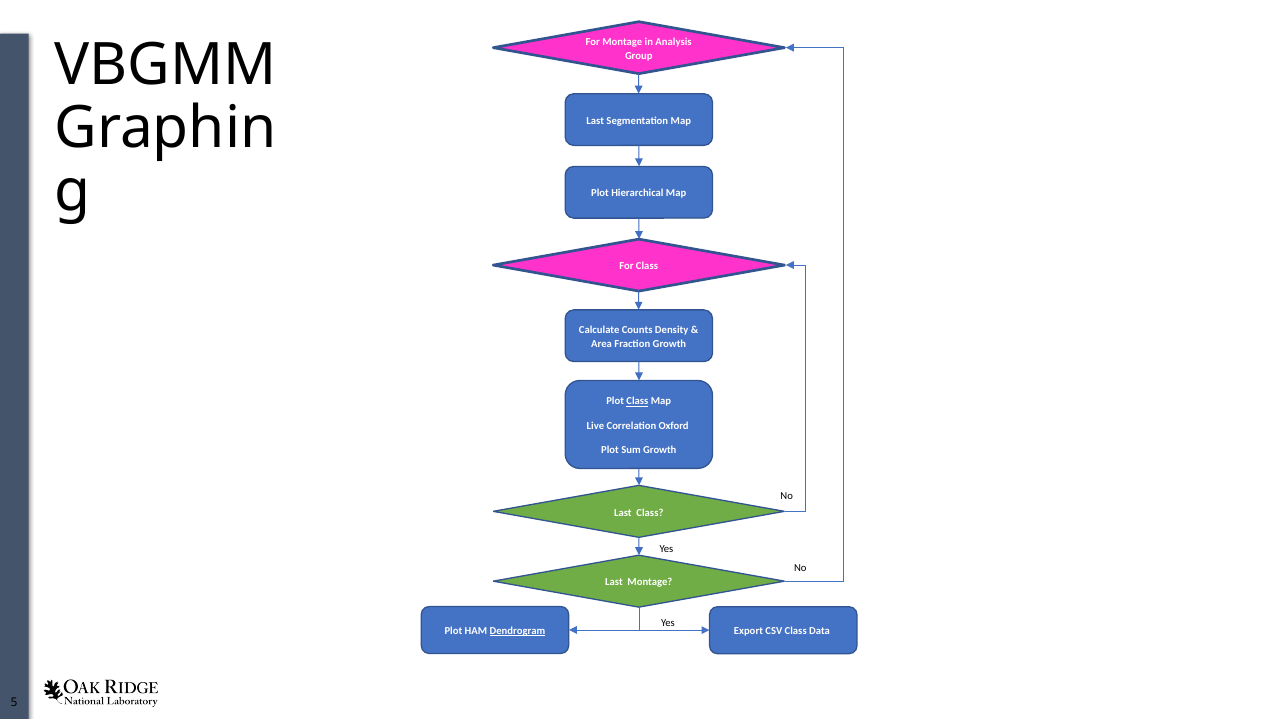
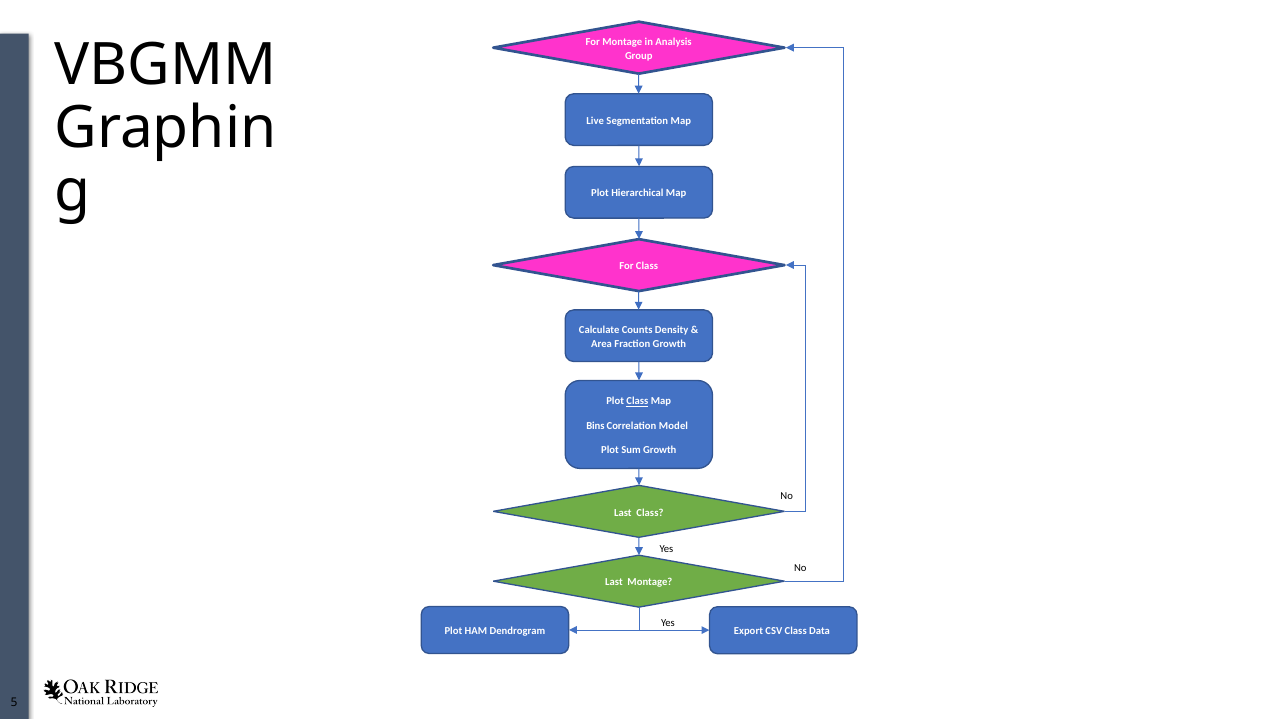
Last at (595, 121): Last -> Live
Live: Live -> Bins
Oxford: Oxford -> Model
Dendrogram underline: present -> none
